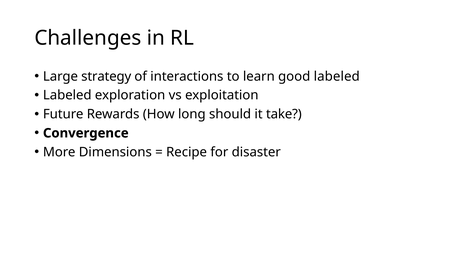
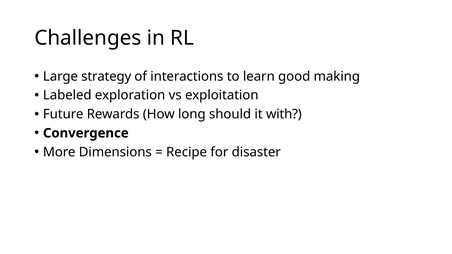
good labeled: labeled -> making
take: take -> with
